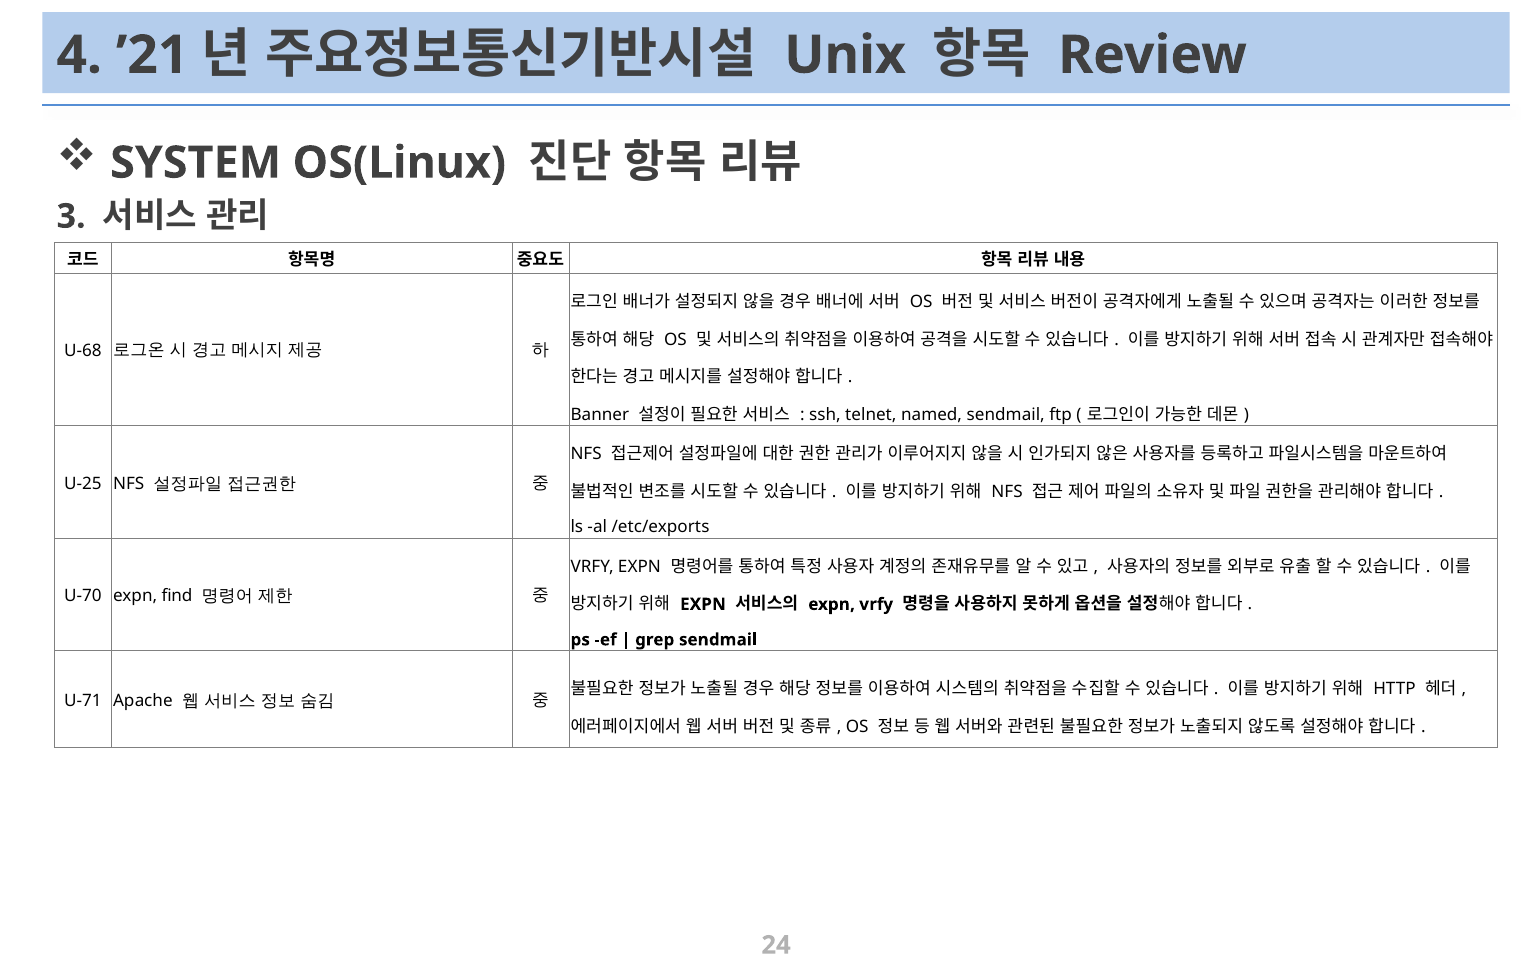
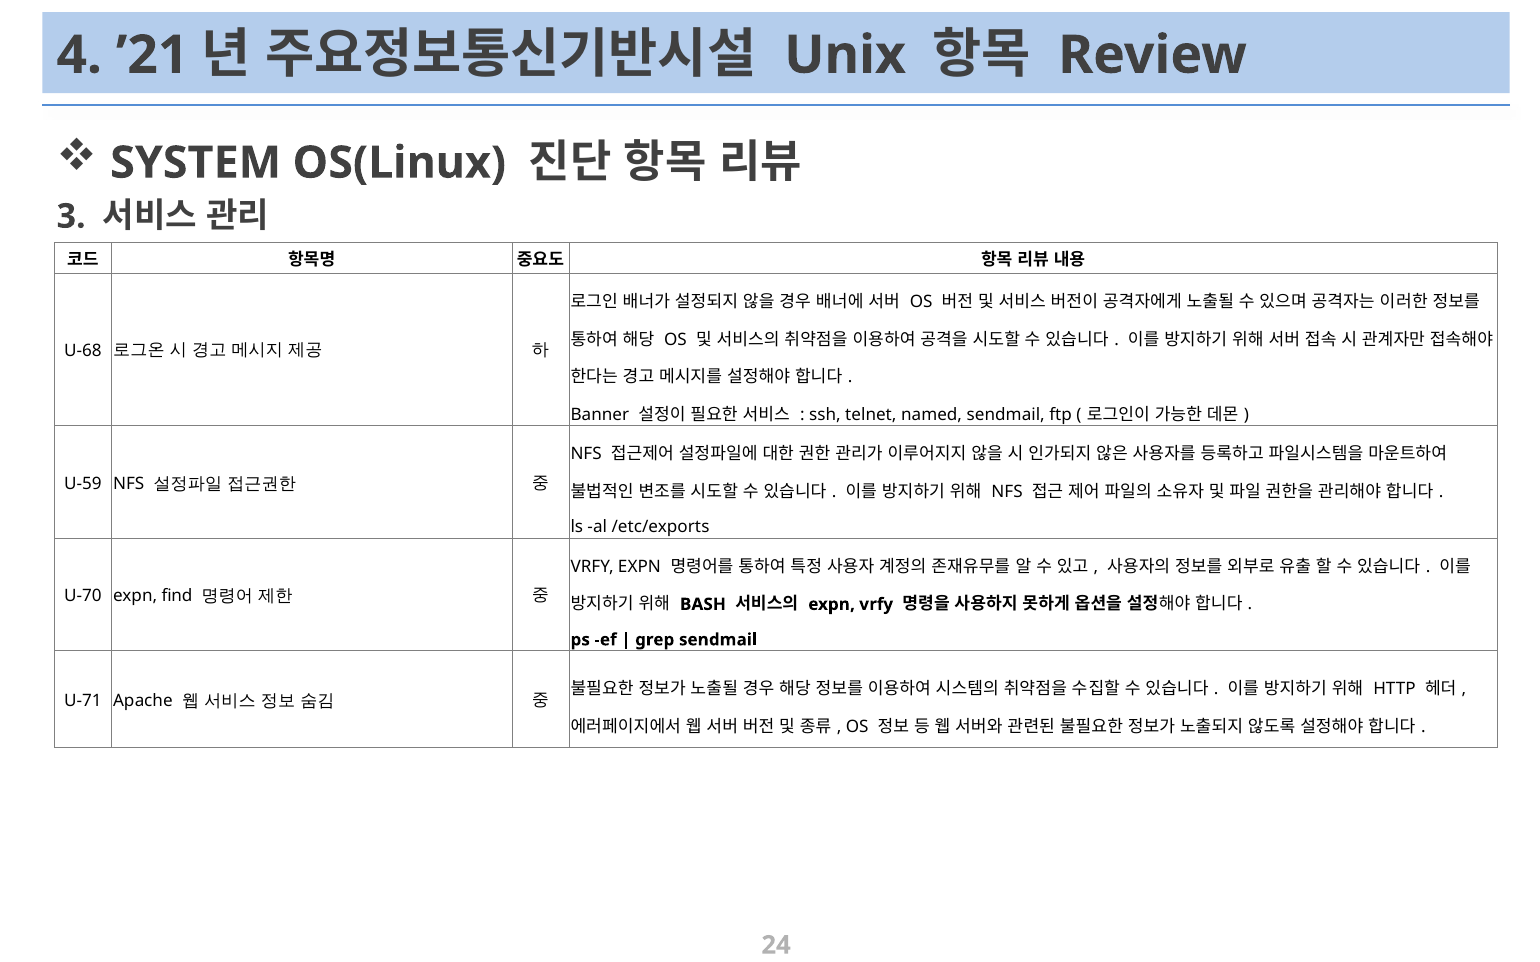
U-25: U-25 -> U-59
EXPN at (703, 605): EXPN -> BASH
